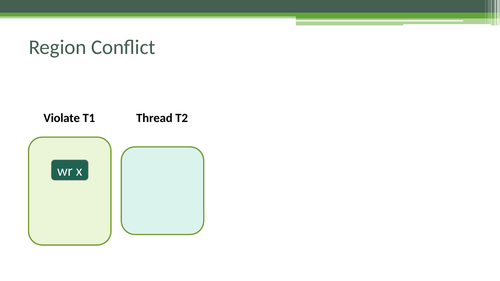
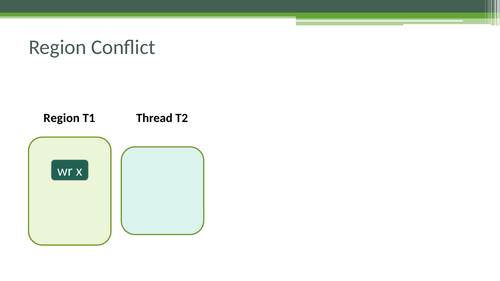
Violate at (62, 118): Violate -> Region
